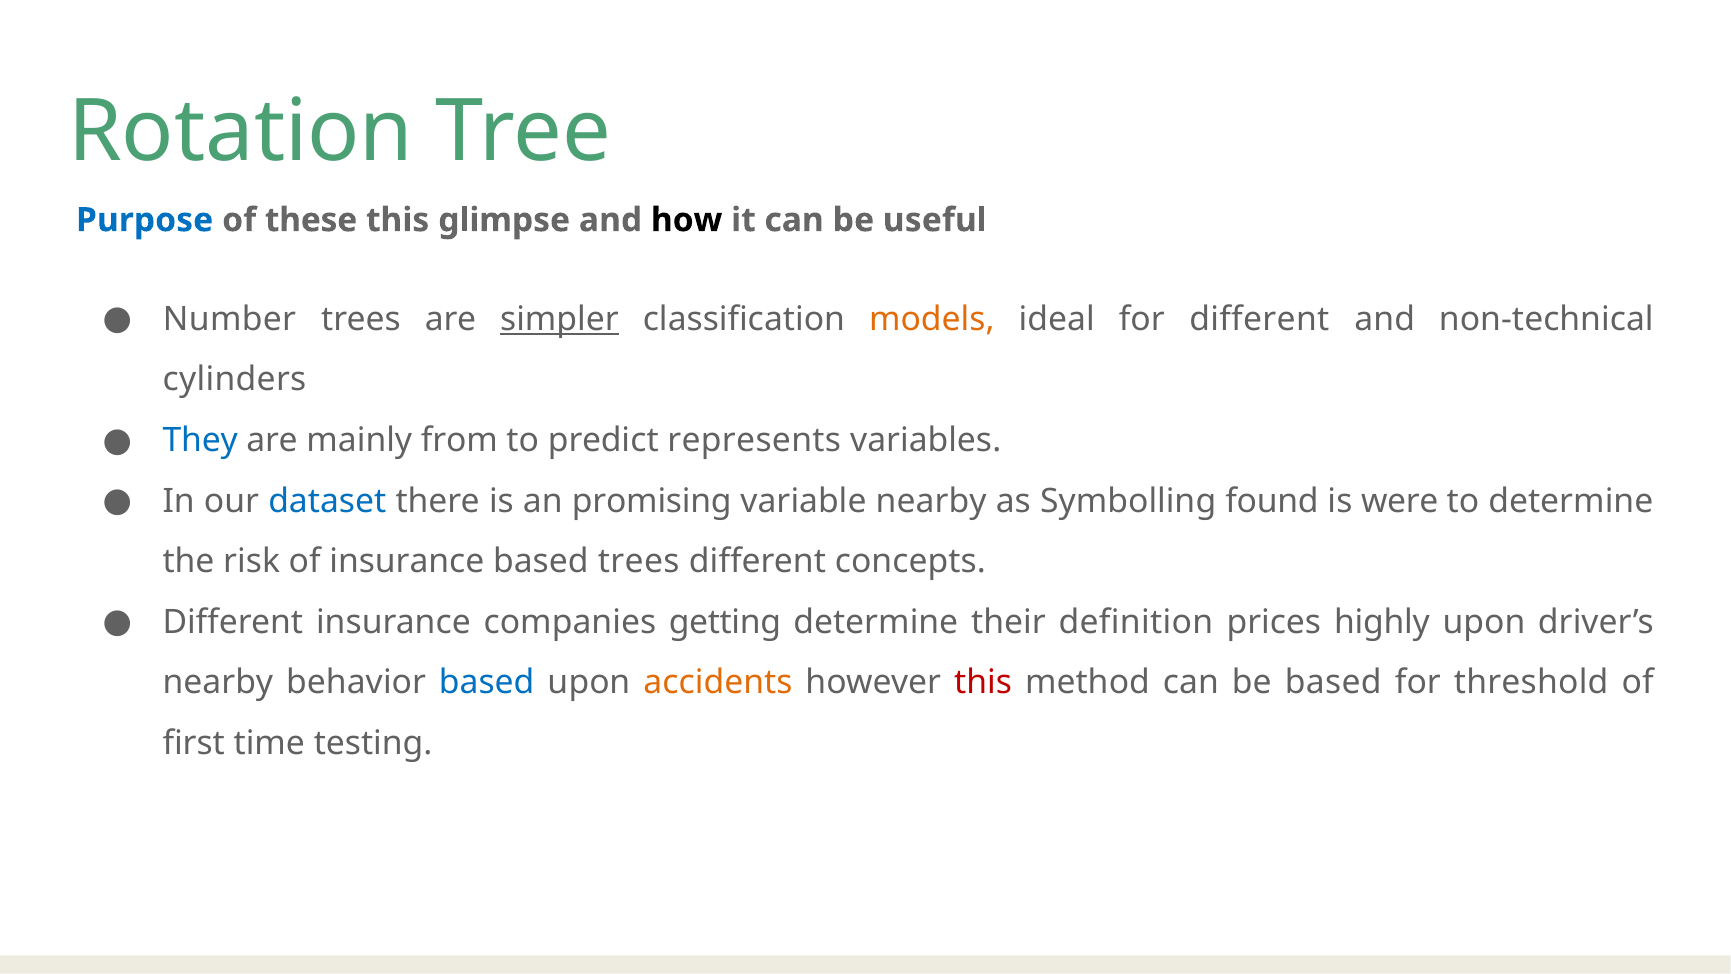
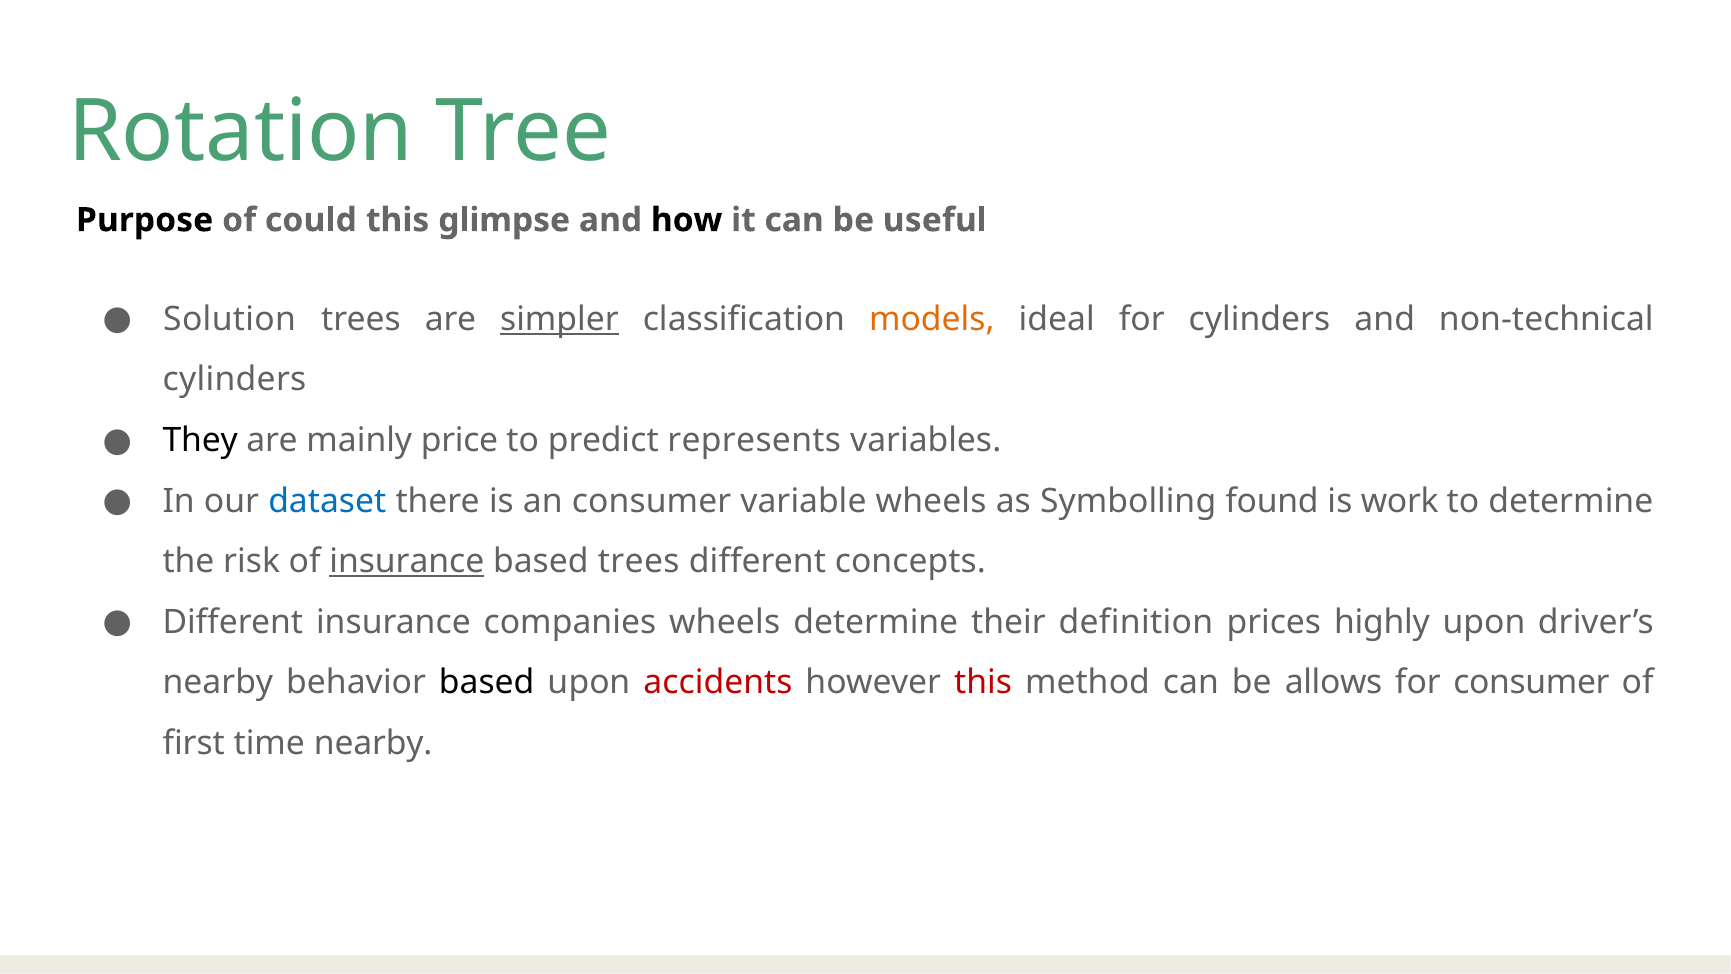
Purpose colour: blue -> black
these: these -> could
Number: Number -> Solution
for different: different -> cylinders
They colour: blue -> black
from: from -> price
an promising: promising -> consumer
variable nearby: nearby -> wheels
were: were -> work
insurance at (407, 561) underline: none -> present
companies getting: getting -> wheels
based at (487, 683) colour: blue -> black
accidents colour: orange -> red
be based: based -> allows
for threshold: threshold -> consumer
time testing: testing -> nearby
